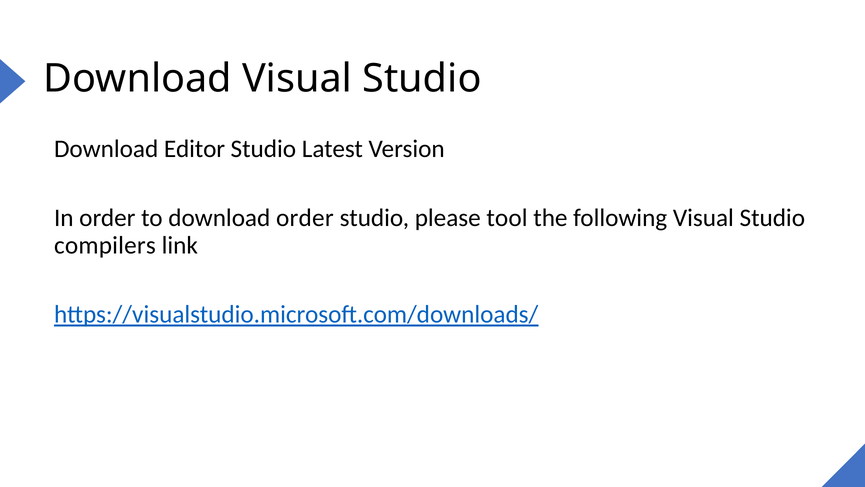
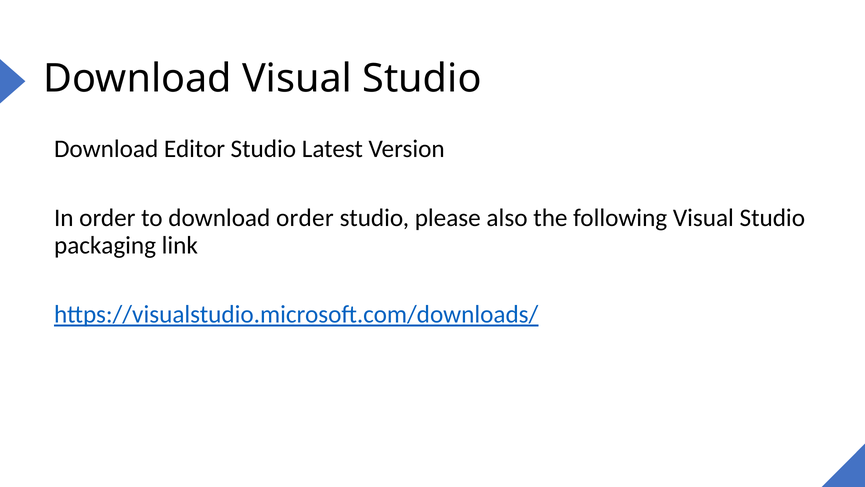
tool: tool -> also
compilers: compilers -> packaging
